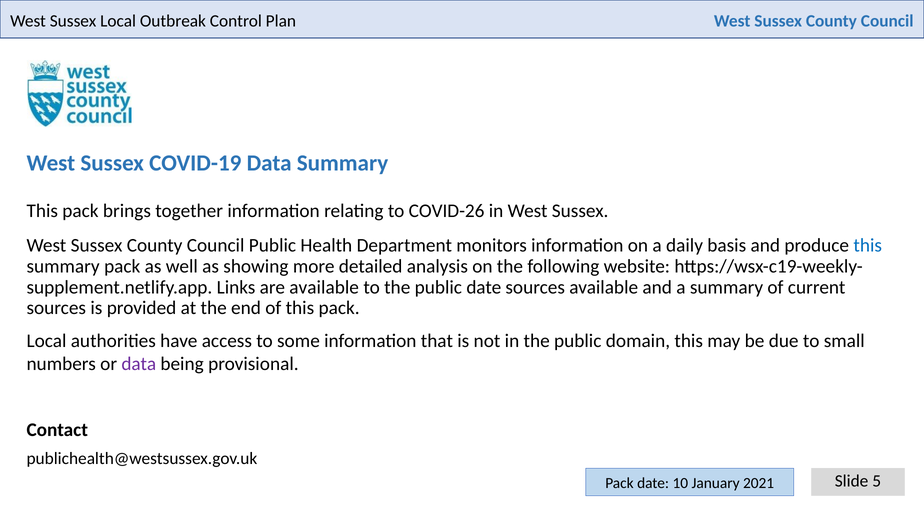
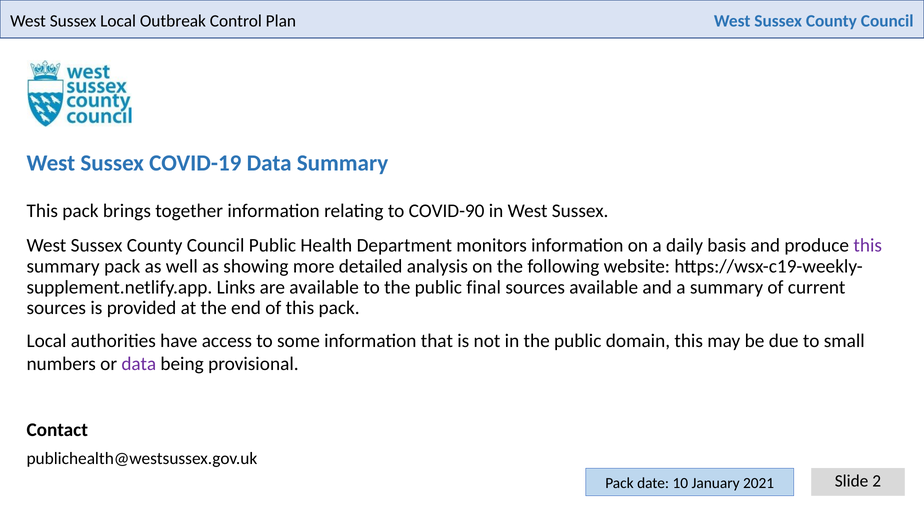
COVID-26: COVID-26 -> COVID-90
this at (868, 245) colour: blue -> purple
public date: date -> final
5: 5 -> 2
